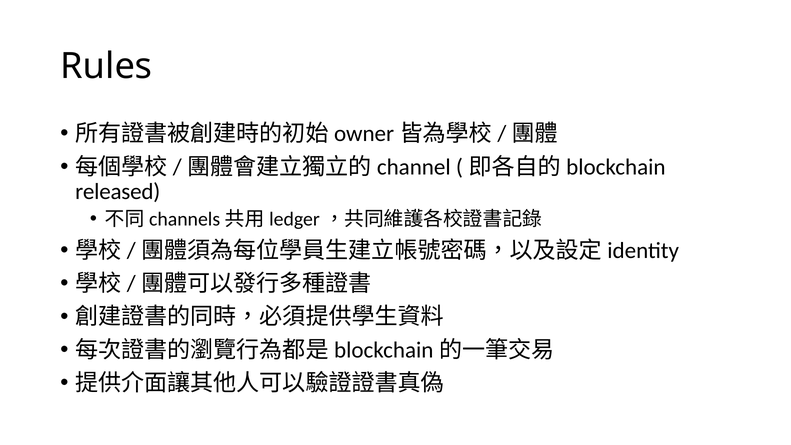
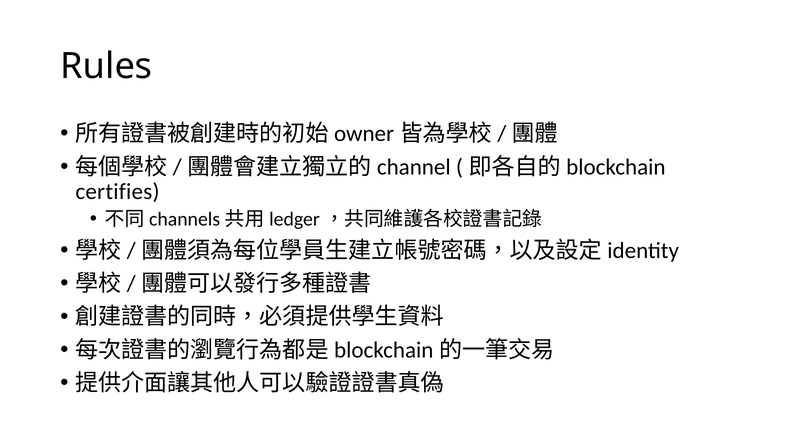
released: released -> certifies
